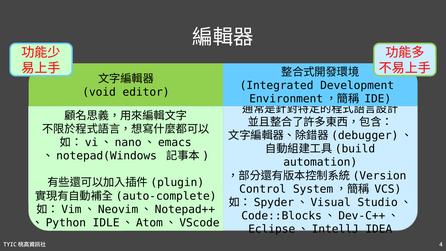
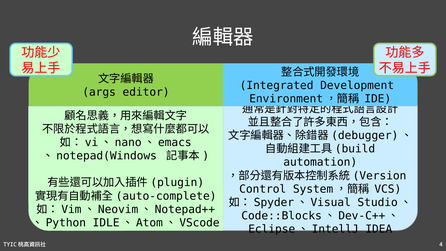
void: void -> args
